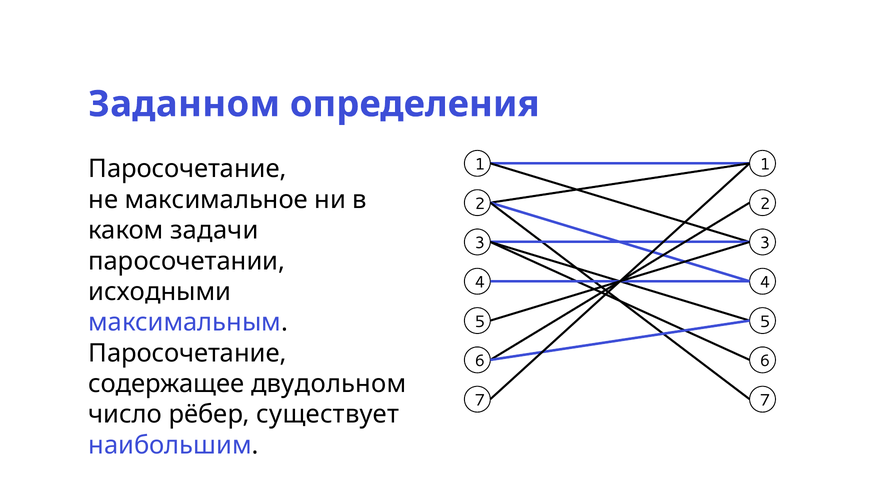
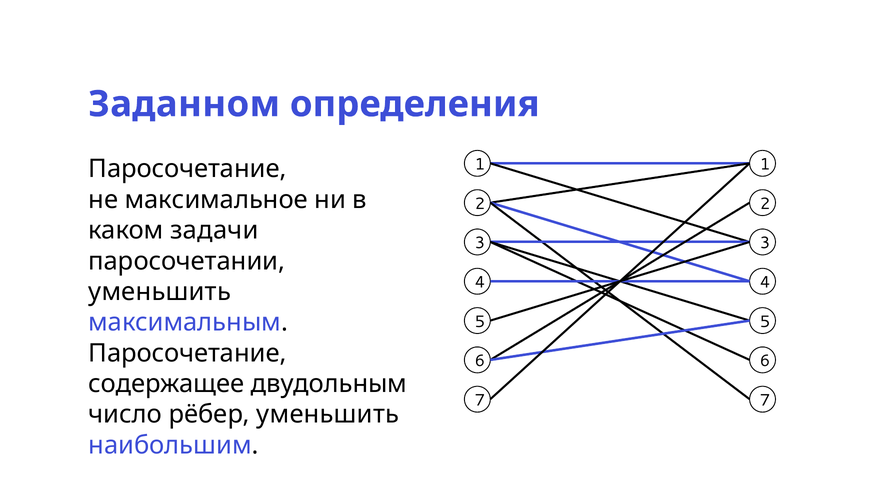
исходными at (160, 292): исходными -> уменьшить
двудольном: двудольном -> двудольным
рёбер существует: существует -> уменьшить
